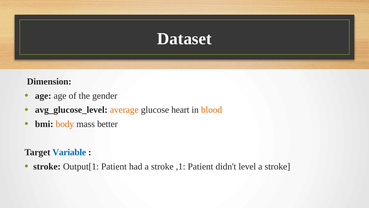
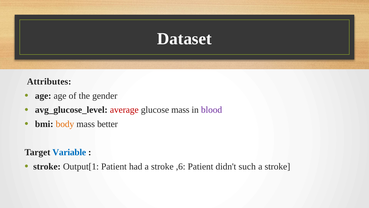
Dimension: Dimension -> Attributes
average colour: orange -> red
glucose heart: heart -> mass
blood colour: orange -> purple
,1: ,1 -> ,6
level: level -> such
